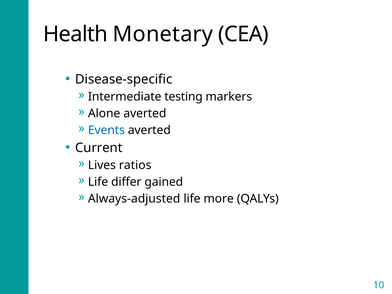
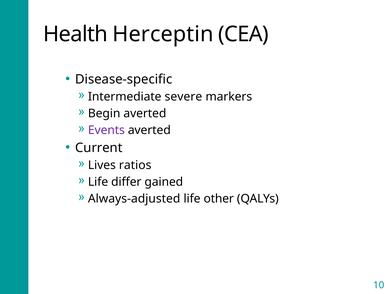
Monetary: Monetary -> Herceptin
testing: testing -> severe
Alone: Alone -> Begin
Events colour: blue -> purple
more: more -> other
